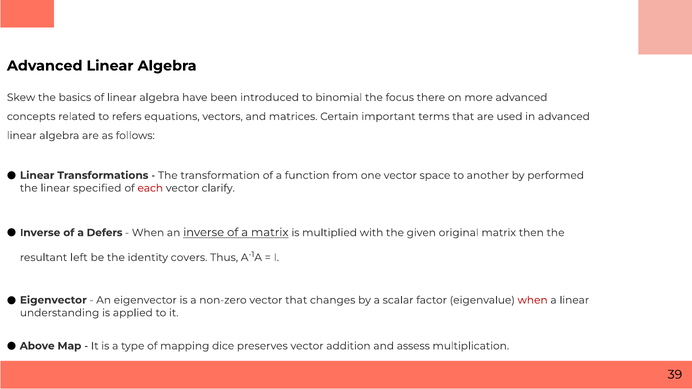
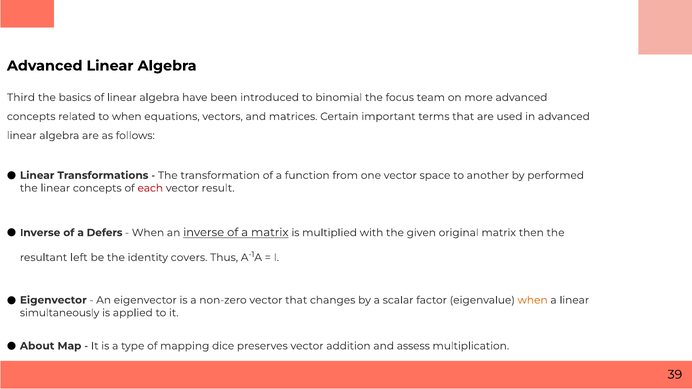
Skew: Skew -> Third
there: there -> team
to refers: refers -> when
linear specified: specified -> concepts
clarify: clarify -> result
when at (533, 300) colour: red -> orange
understanding: understanding -> simultaneously
Above: Above -> About
